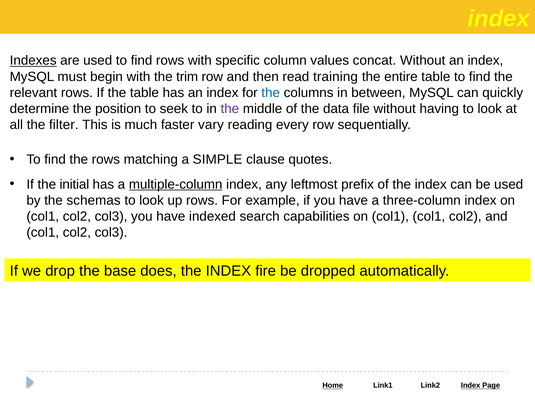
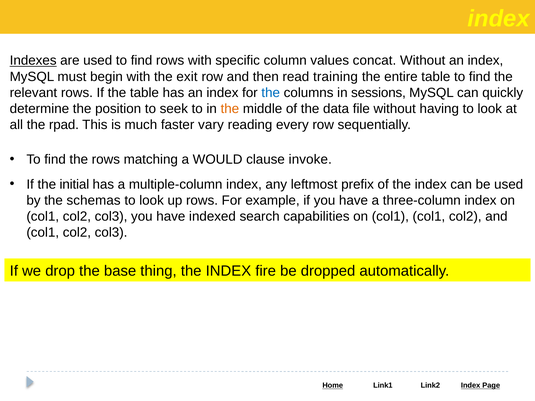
trim: trim -> exit
between: between -> sessions
the at (230, 109) colour: purple -> orange
filter: filter -> rpad
SIMPLE: SIMPLE -> WOULD
quotes: quotes -> invoke
multiple-column underline: present -> none
does: does -> thing
